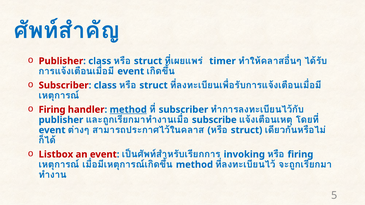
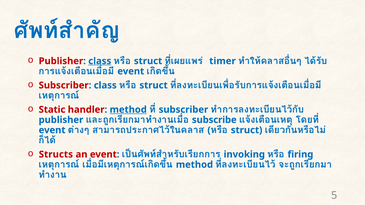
class at (100, 61) underline: none -> present
Firing at (52, 110): Firing -> Static
Listbox: Listbox -> Structs
